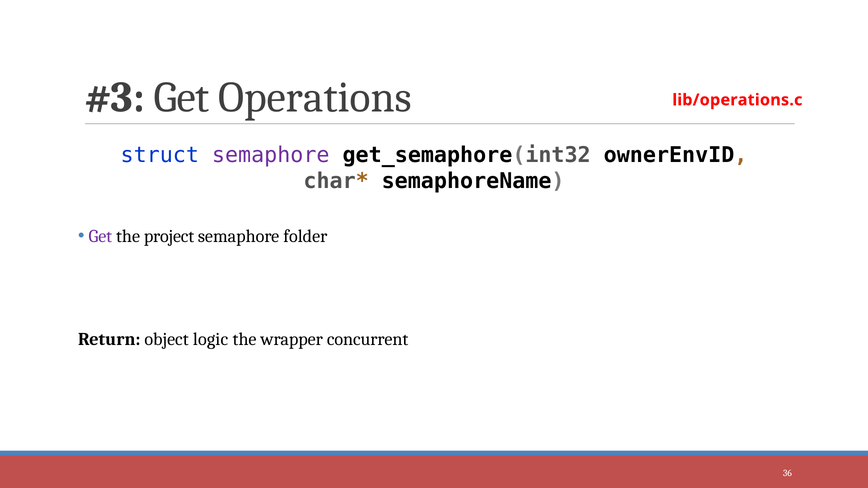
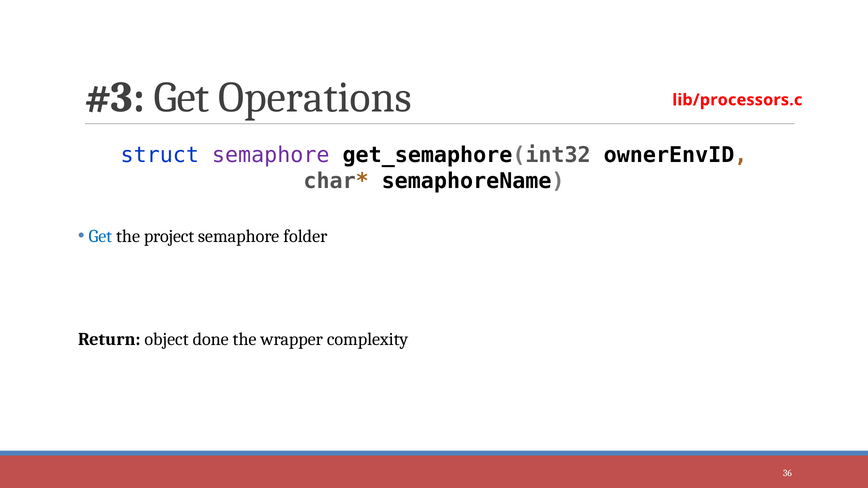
lib/operations.c: lib/operations.c -> lib/processors.c
Get at (100, 236) colour: purple -> blue
logic: logic -> done
concurrent: concurrent -> complexity
